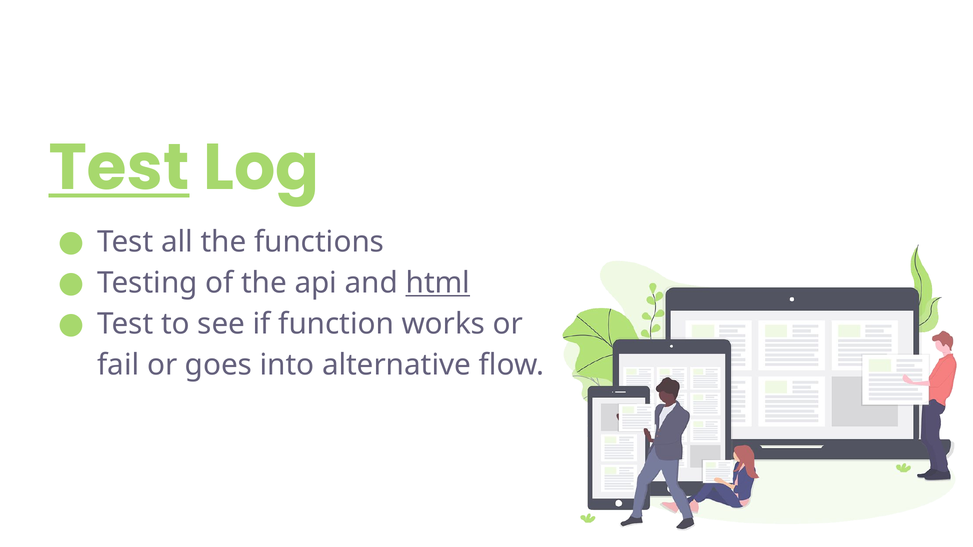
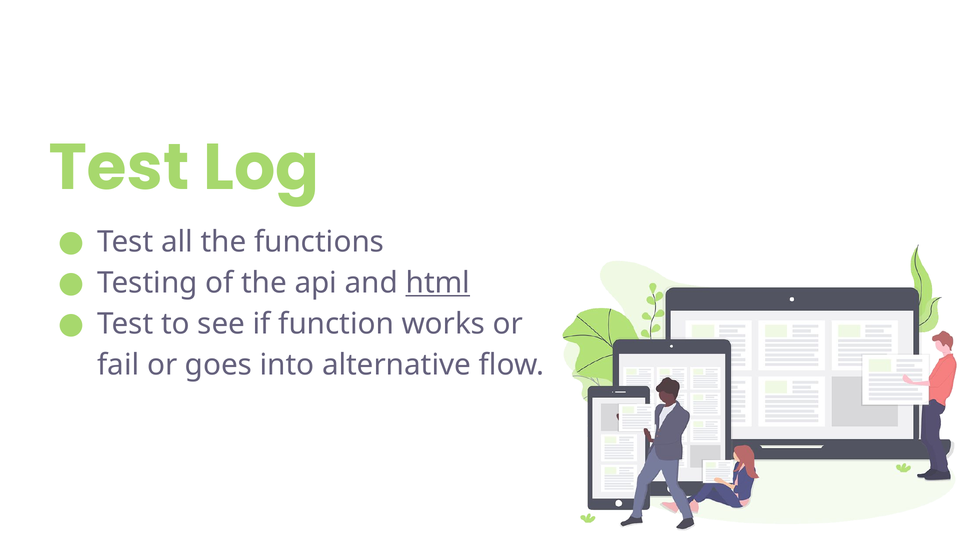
Test at (119, 168) underline: present -> none
